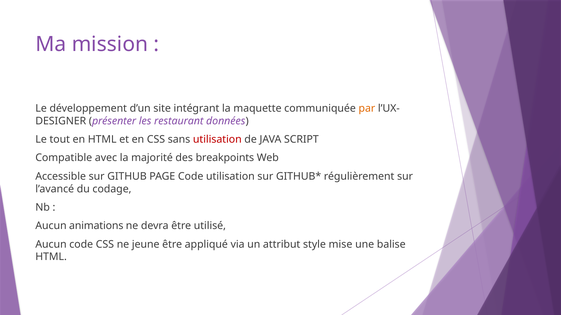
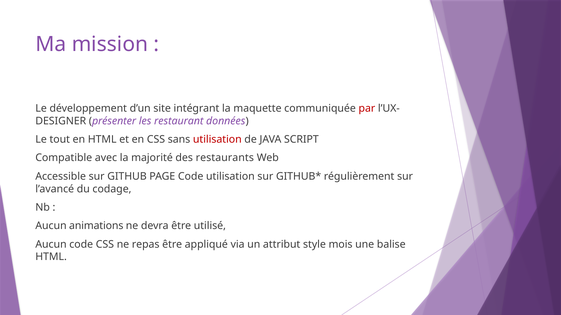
par colour: orange -> red
breakpoints: breakpoints -> restaurants
jeune: jeune -> repas
mise: mise -> mois
